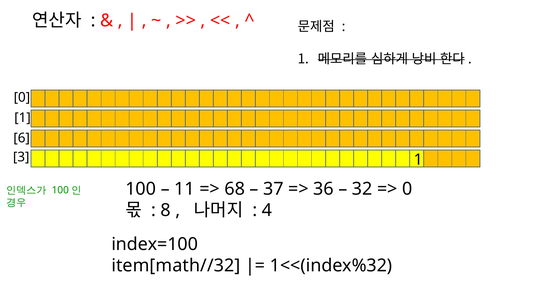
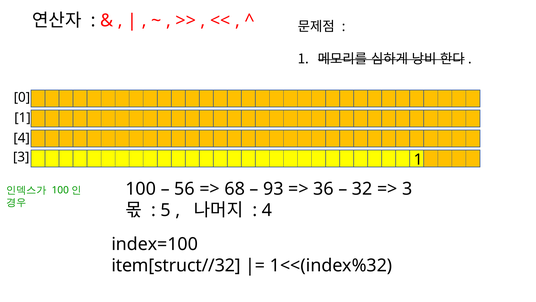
6 at (22, 138): 6 -> 4
11: 11 -> 56
37: 37 -> 93
0 at (407, 189): 0 -> 3
8: 8 -> 5
item[math//32: item[math//32 -> item[struct//32
